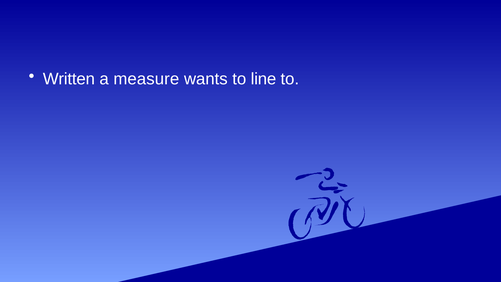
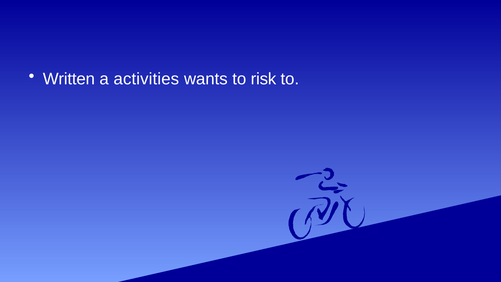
measure: measure -> activities
line: line -> risk
